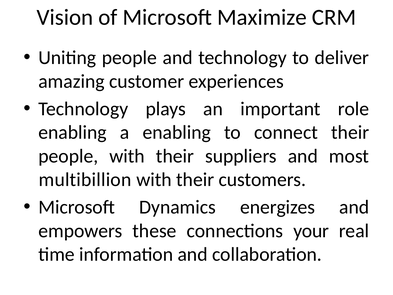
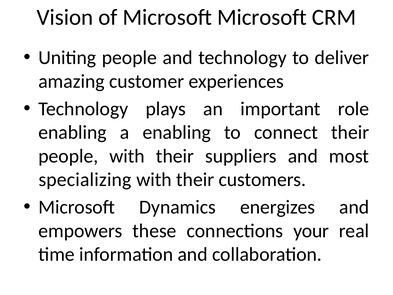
Microsoft Maximize: Maximize -> Microsoft
multibillion: multibillion -> specializing
